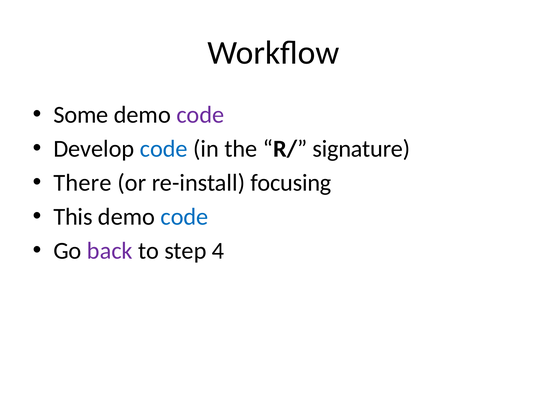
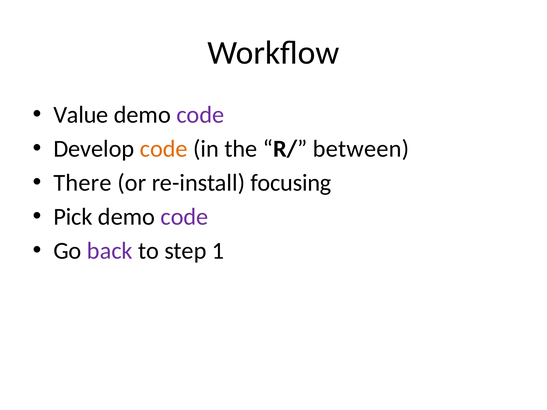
Some: Some -> Value
code at (164, 149) colour: blue -> orange
signature: signature -> between
This: This -> Pick
code at (185, 217) colour: blue -> purple
4: 4 -> 1
